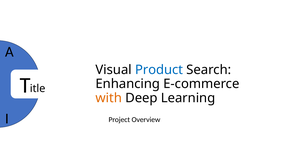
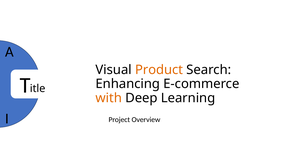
Product colour: blue -> orange
